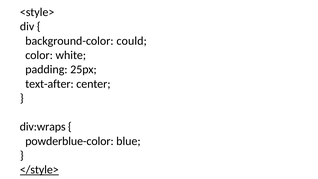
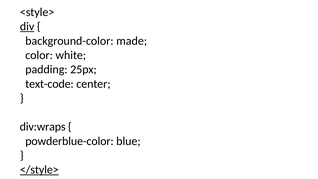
div underline: none -> present
could: could -> made
text-after: text-after -> text-code
